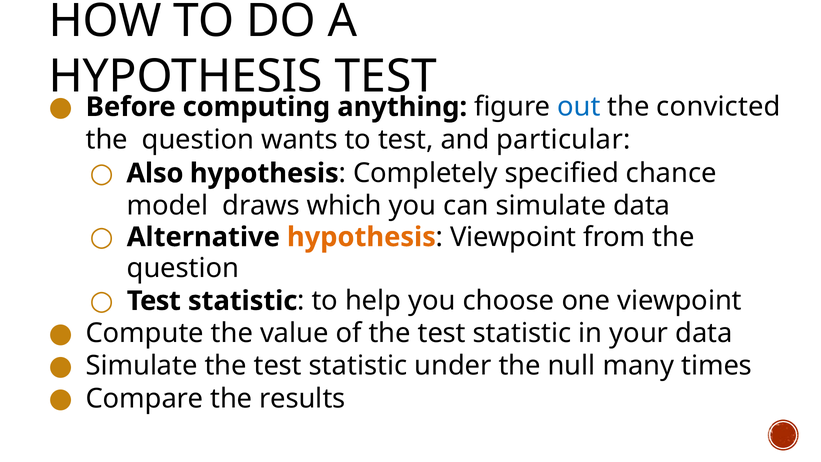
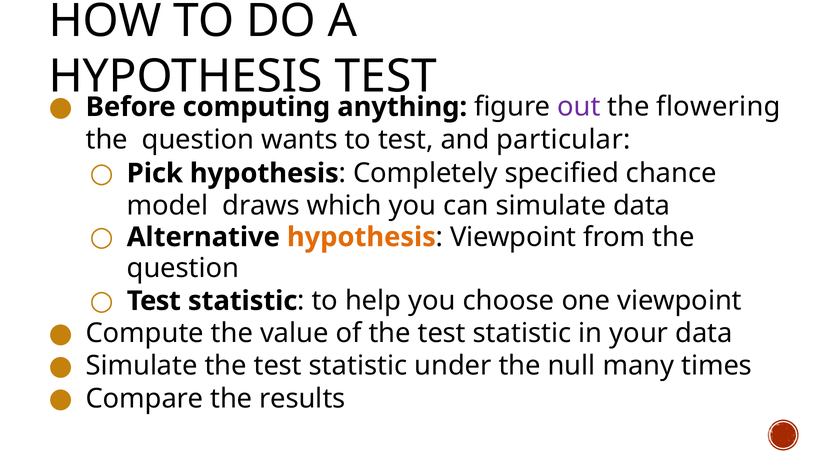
out colour: blue -> purple
convicted: convicted -> flowering
Also: Also -> Pick
